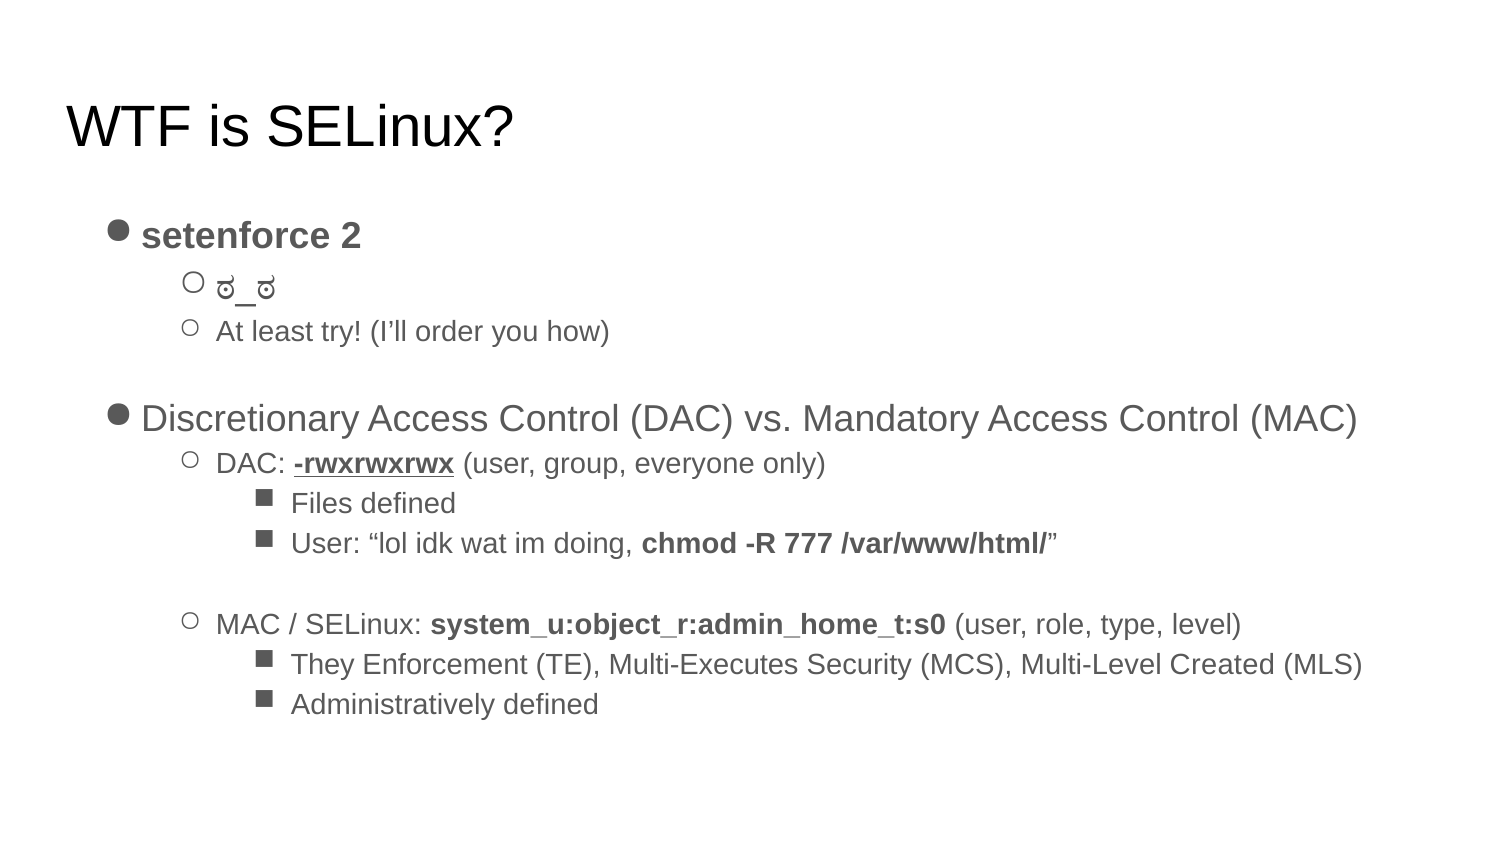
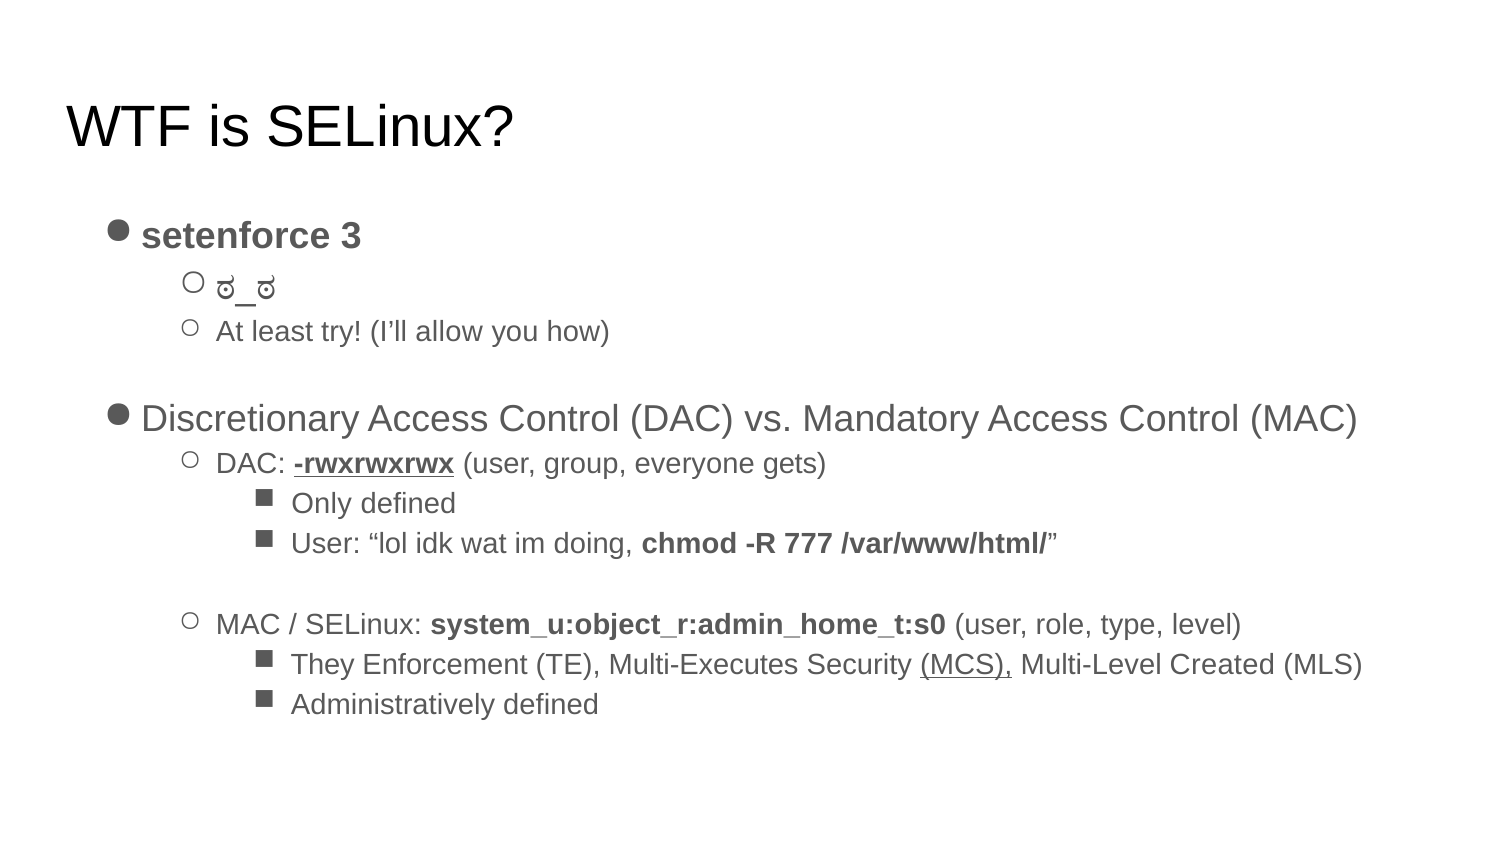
2: 2 -> 3
order: order -> allow
only: only -> gets
Files: Files -> Only
MCS underline: none -> present
